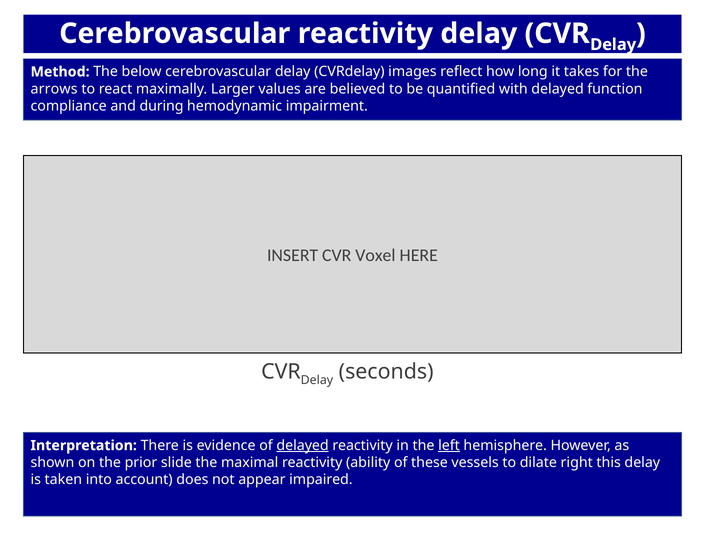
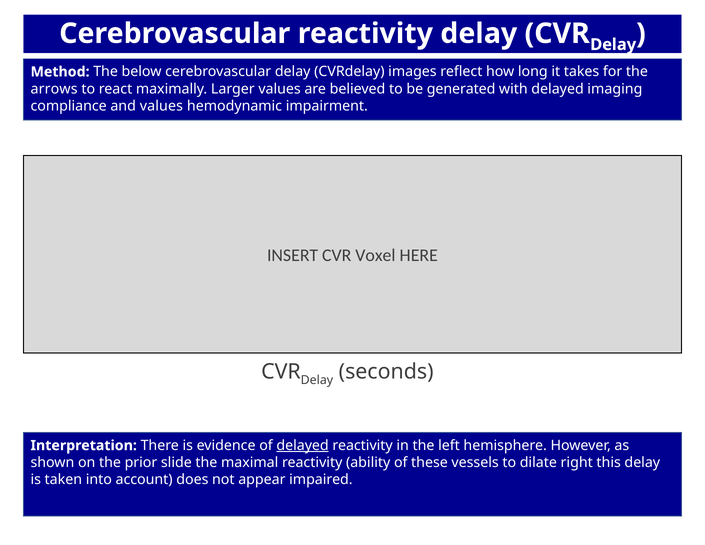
quantified: quantified -> generated
function: function -> imaging
and during: during -> values
left underline: present -> none
